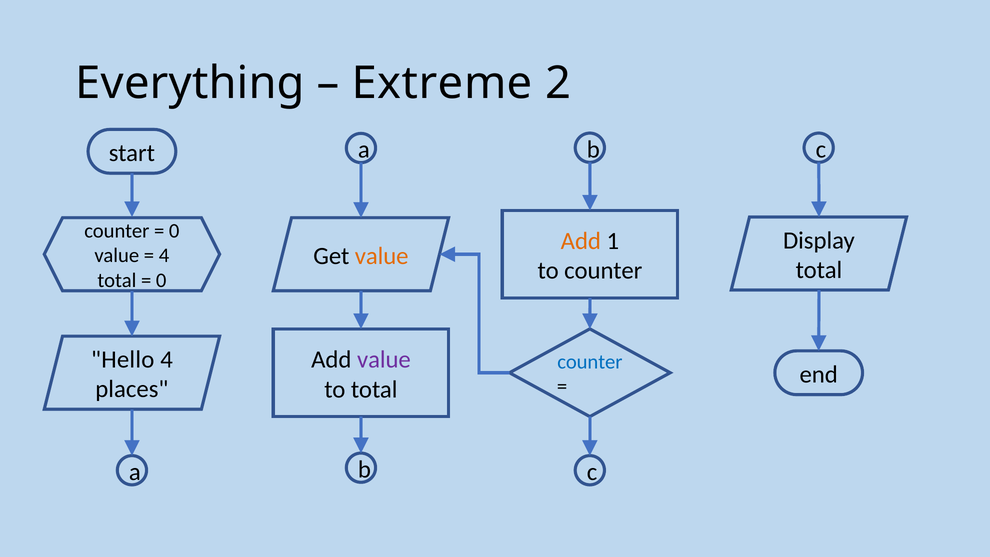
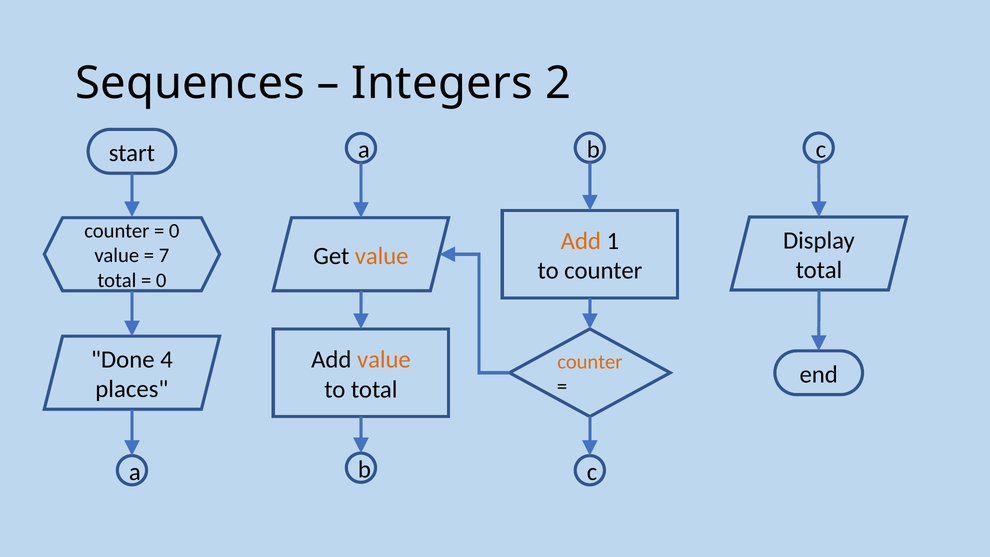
Everything: Everything -> Sequences
Extreme: Extreme -> Integers
4 at (164, 256): 4 -> 7
Hello: Hello -> Done
value at (384, 360) colour: purple -> orange
counter at (590, 362) colour: blue -> orange
